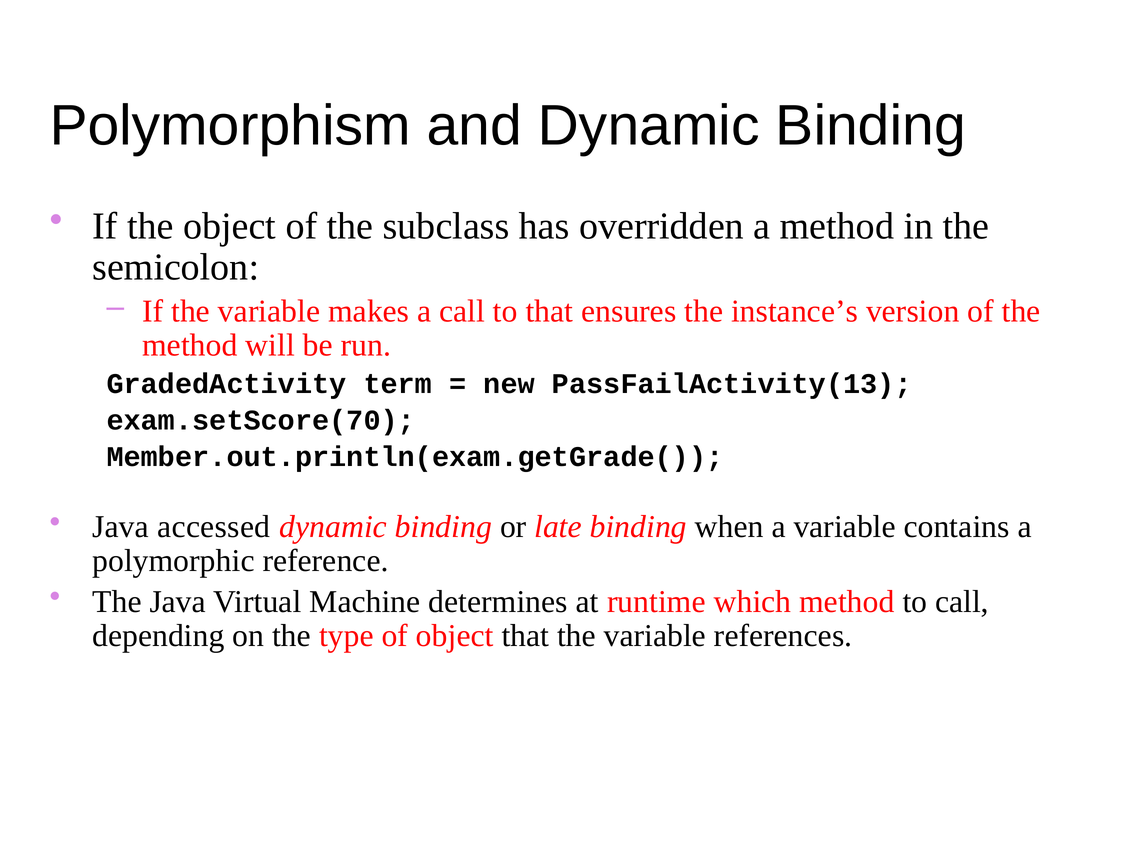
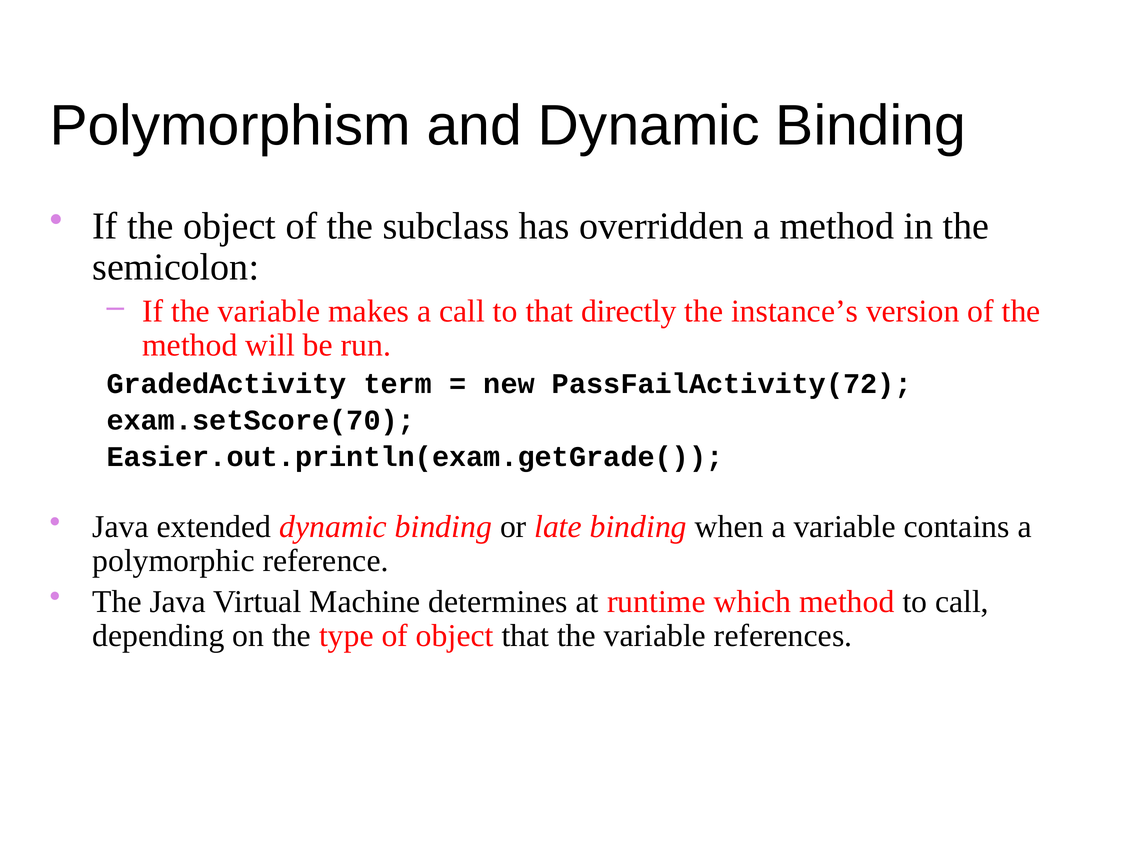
ensures: ensures -> directly
PassFailActivity(13: PassFailActivity(13 -> PassFailActivity(72
Member.out.println(exam.getGrade(: Member.out.println(exam.getGrade( -> Easier.out.println(exam.getGrade(
accessed: accessed -> extended
